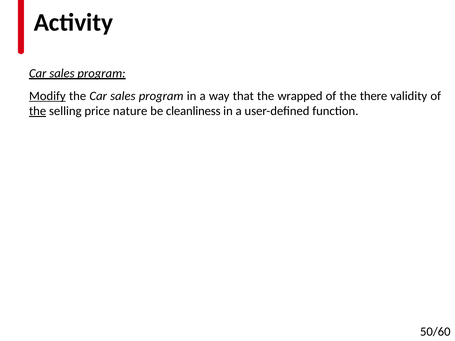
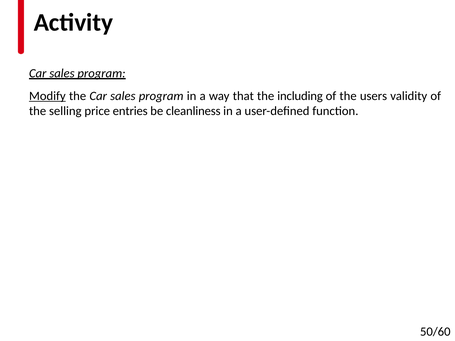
wrapped: wrapped -> including
there: there -> users
the at (38, 111) underline: present -> none
nature: nature -> entries
